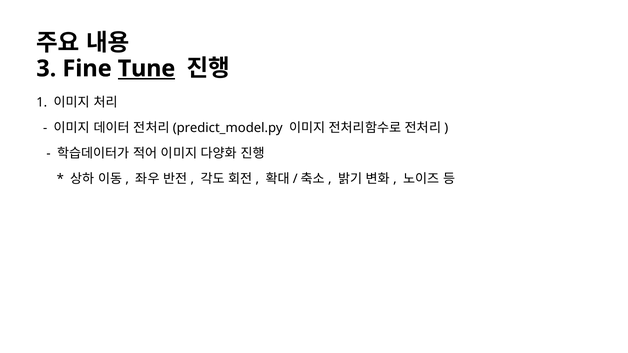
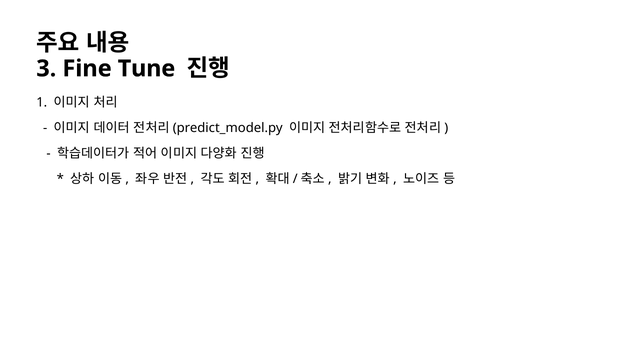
Tune underline: present -> none
